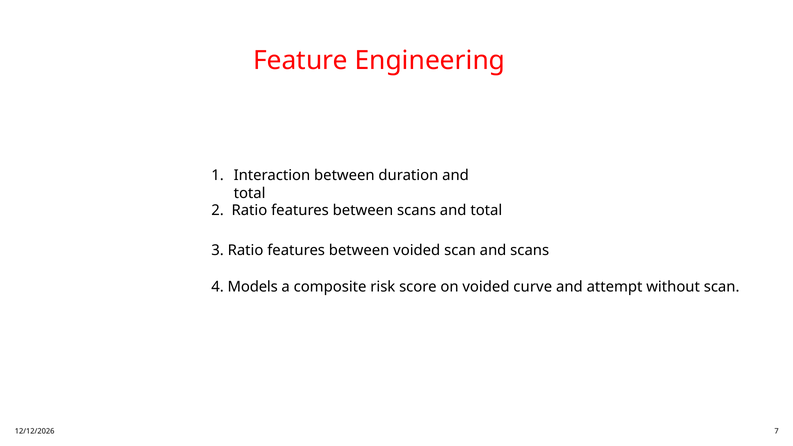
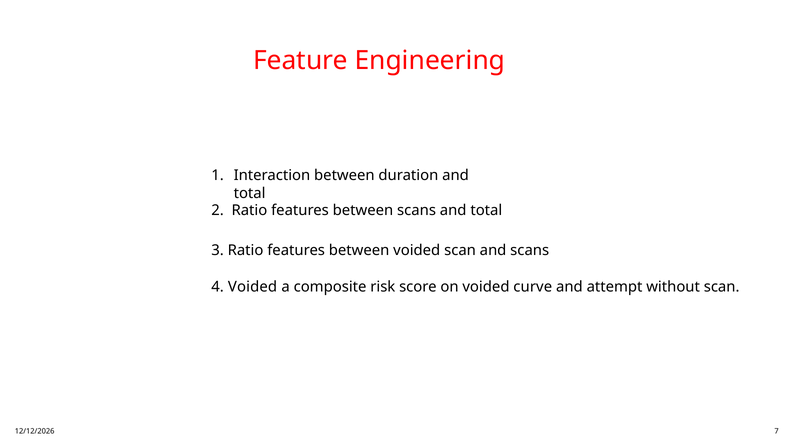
4 Models: Models -> Voided
